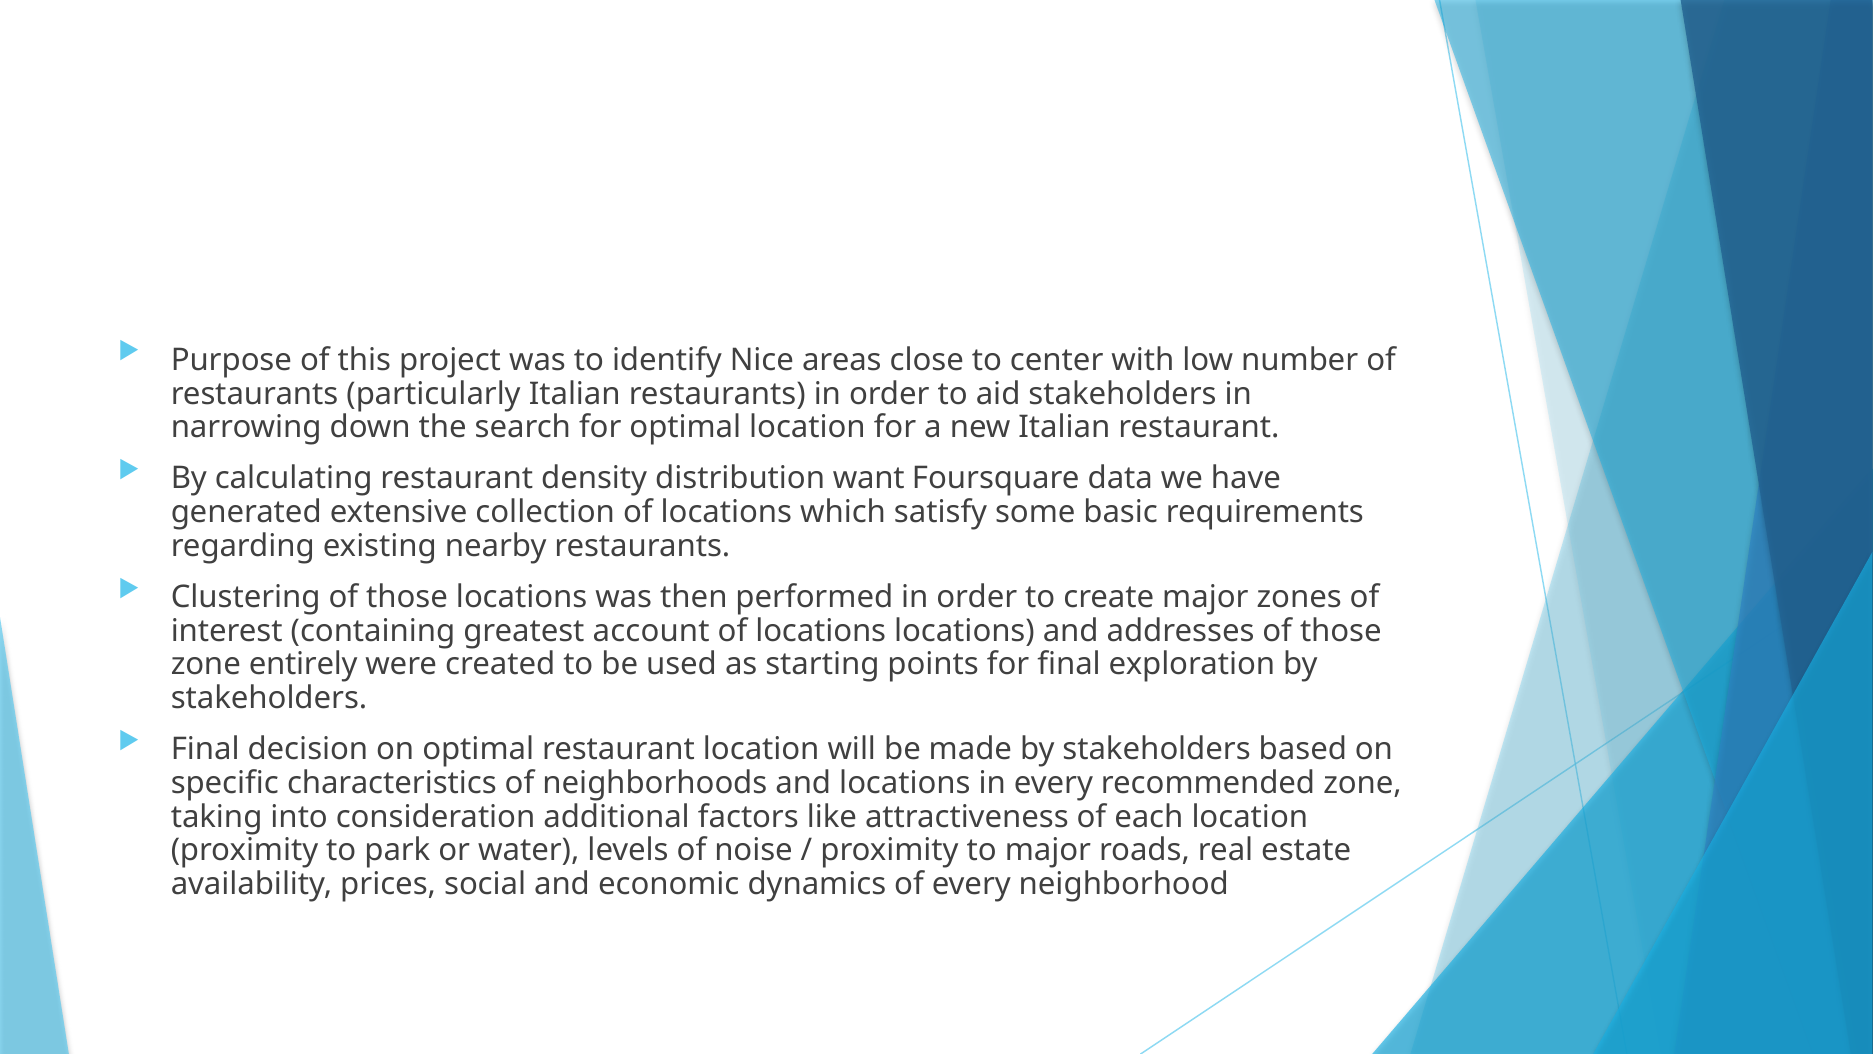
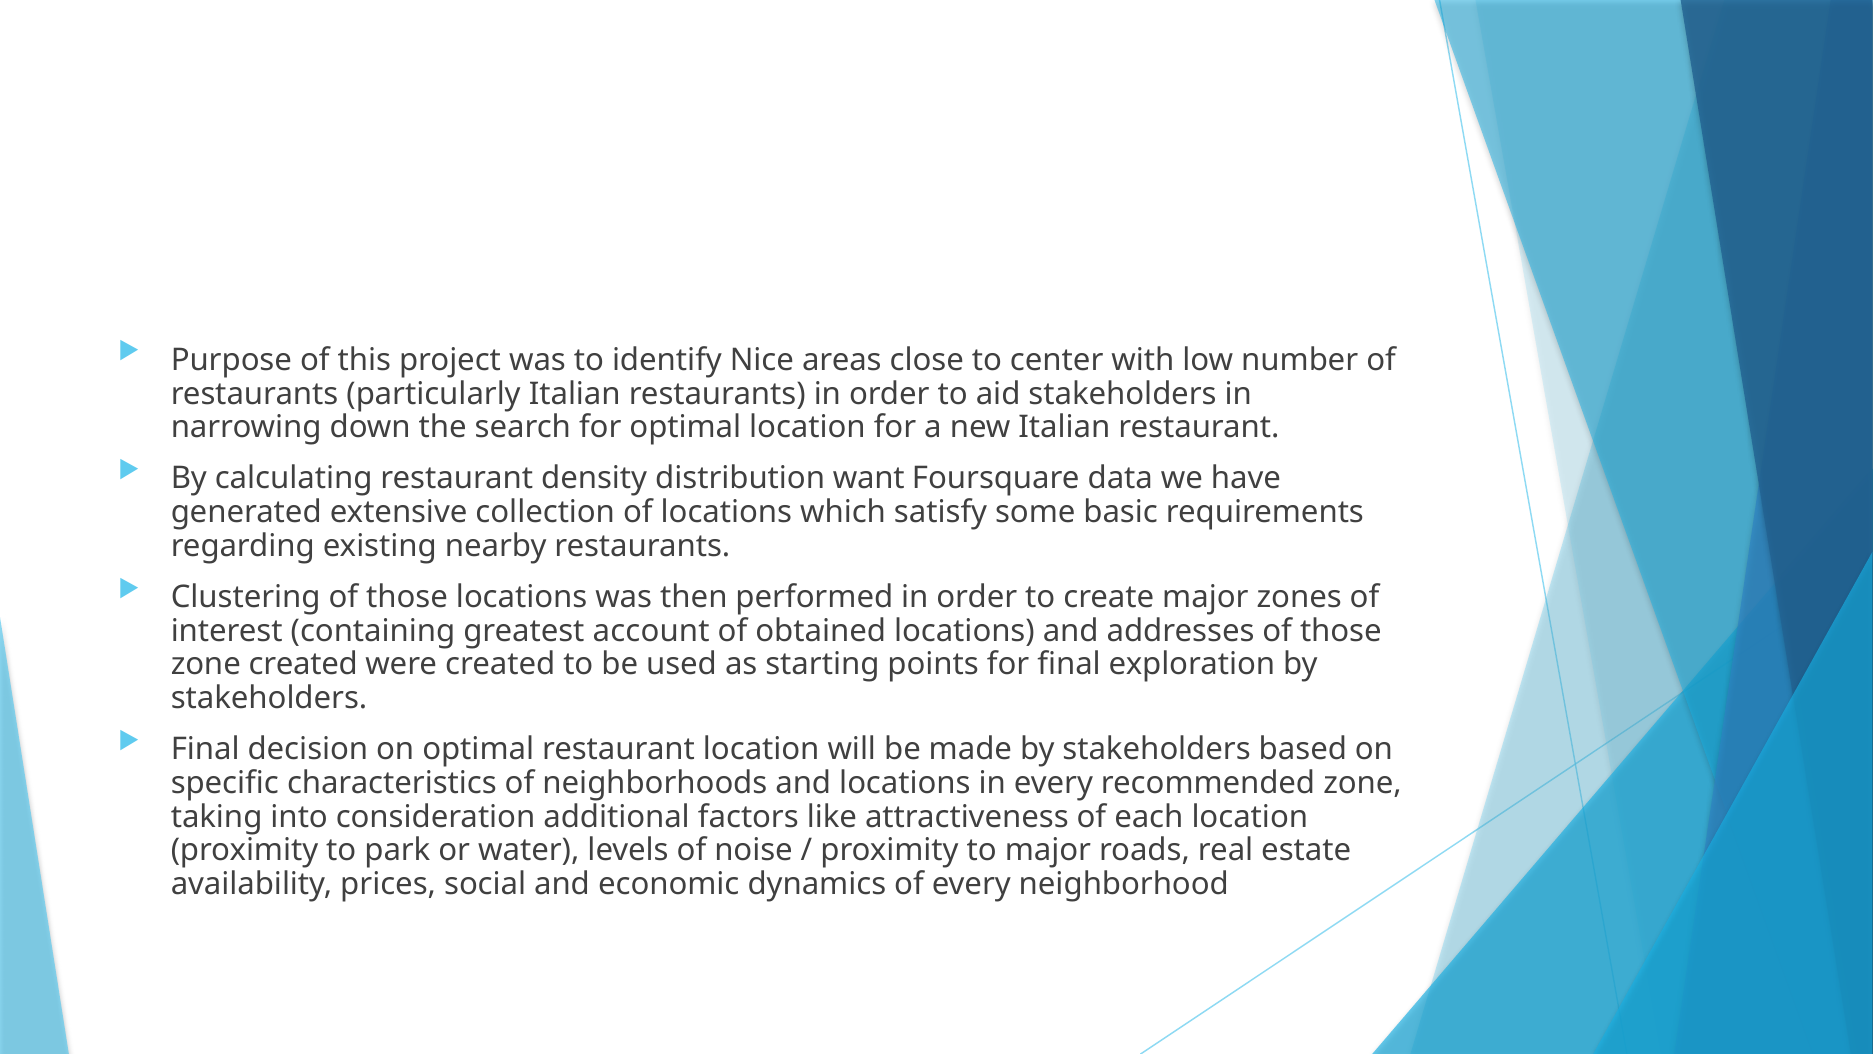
locations at (821, 631): locations -> obtained
zone entirely: entirely -> created
